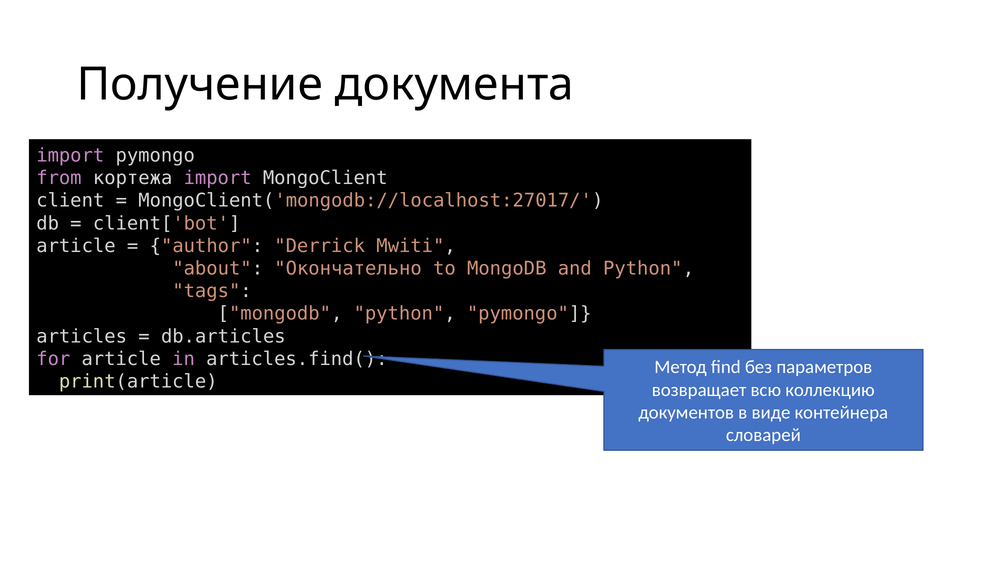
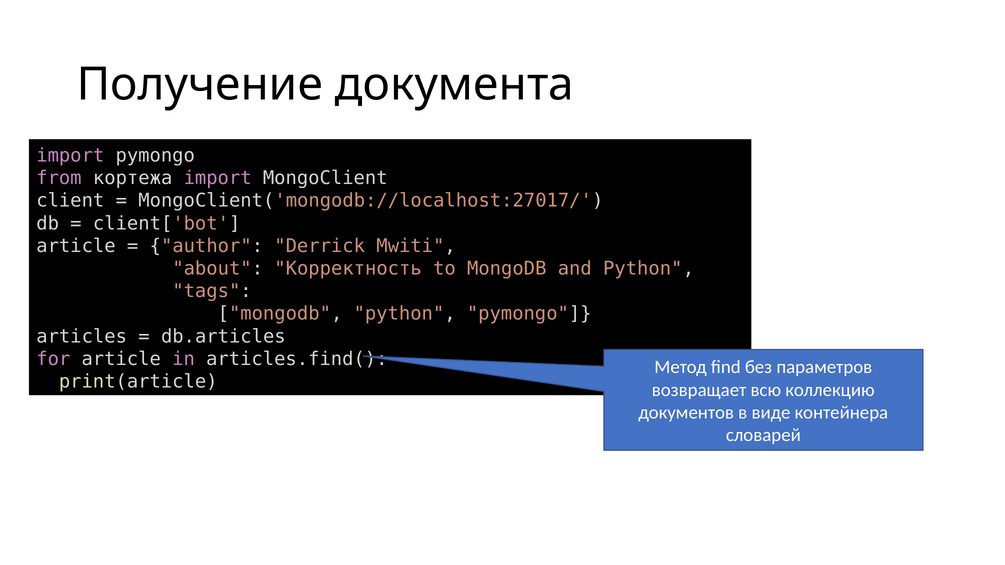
Окончательно: Окончательно -> Корректность
